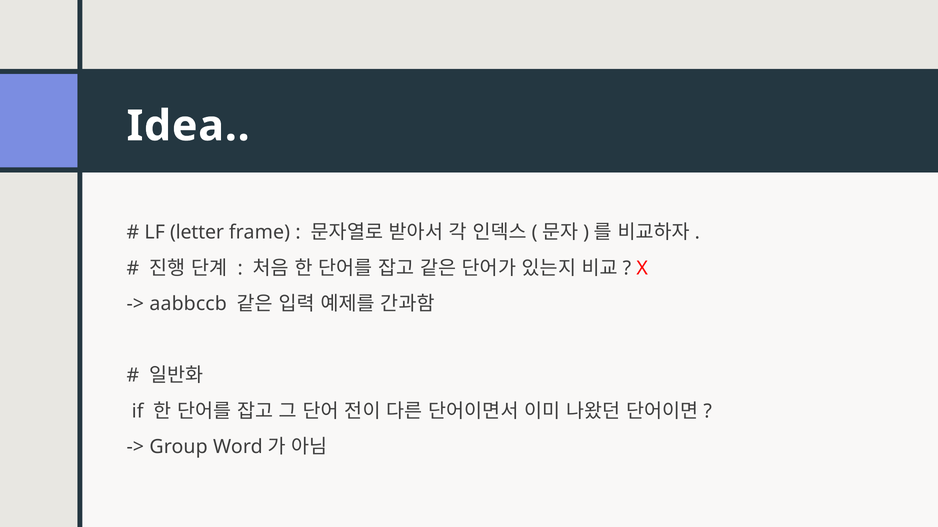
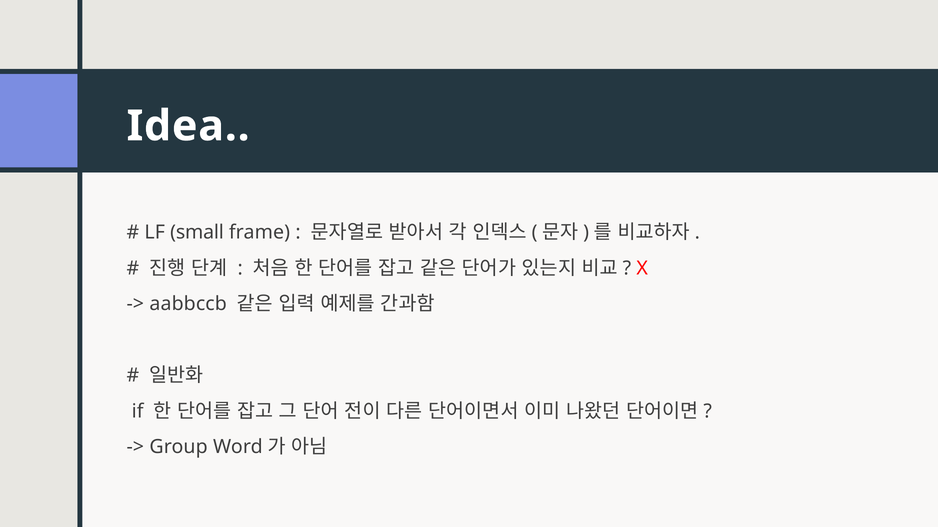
letter: letter -> small
